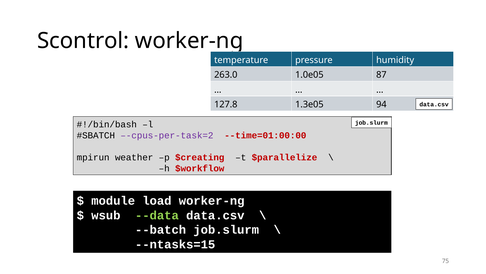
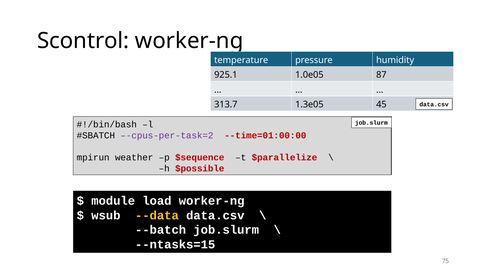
263.0: 263.0 -> 925.1
127.8: 127.8 -> 313.7
94: 94 -> 45
$creating: $creating -> $sequence
$workflow: $workflow -> $possible
--data colour: light green -> yellow
